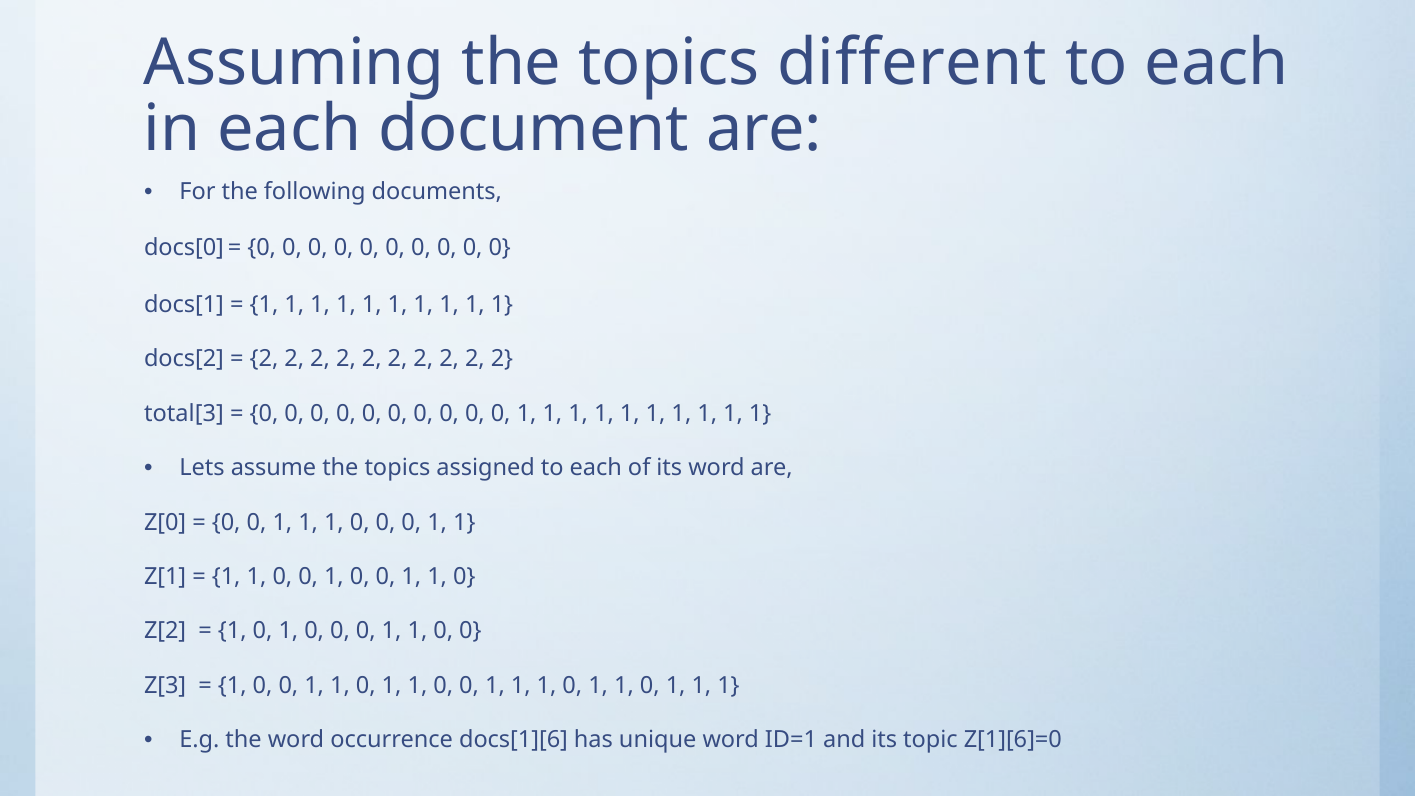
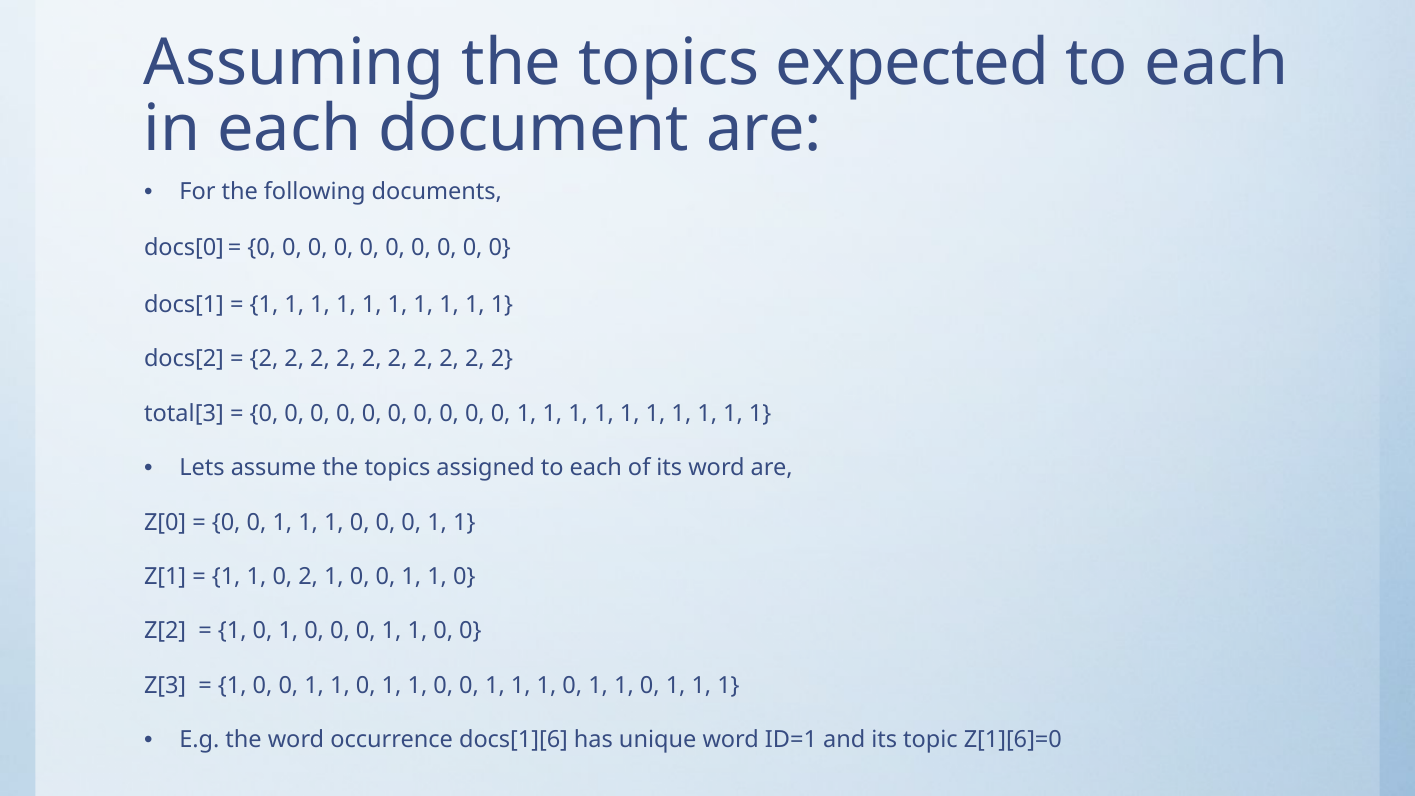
different: different -> expected
0 at (308, 577): 0 -> 2
